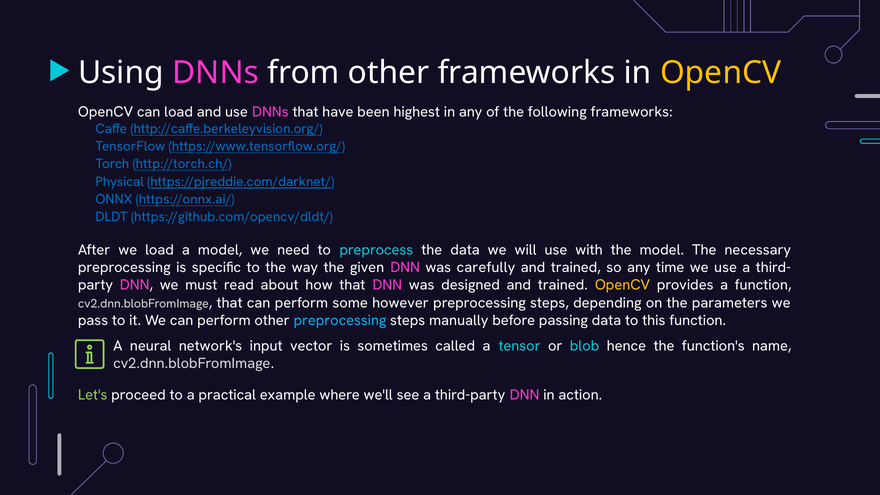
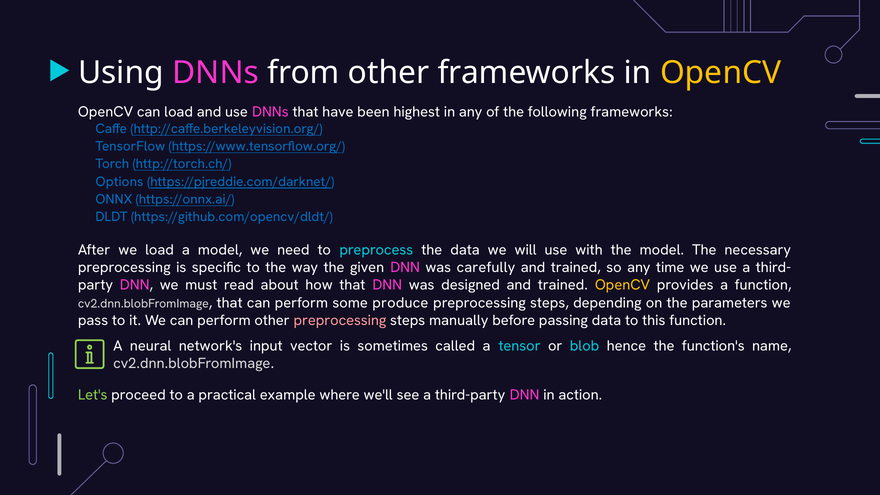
Physical: Physical -> Options
however: however -> produce
preprocessing at (340, 320) colour: light blue -> pink
